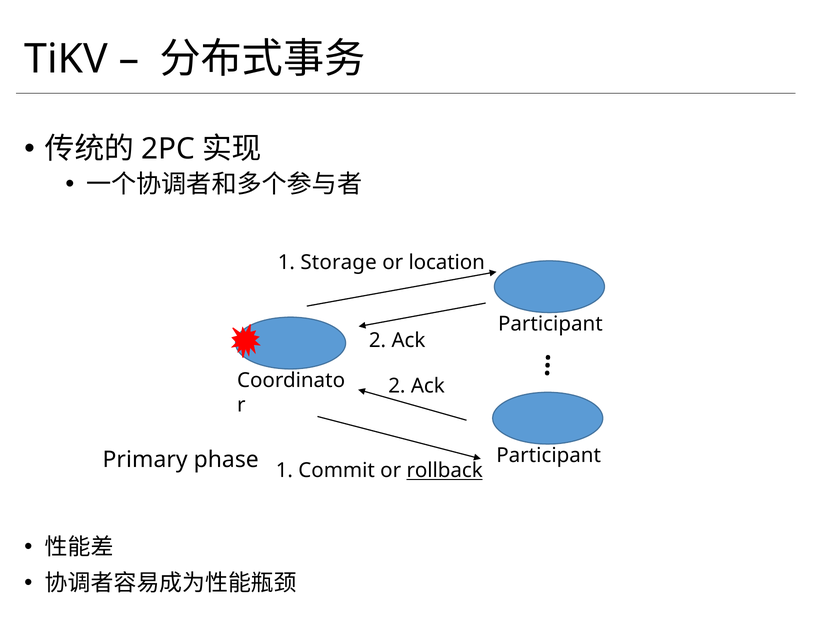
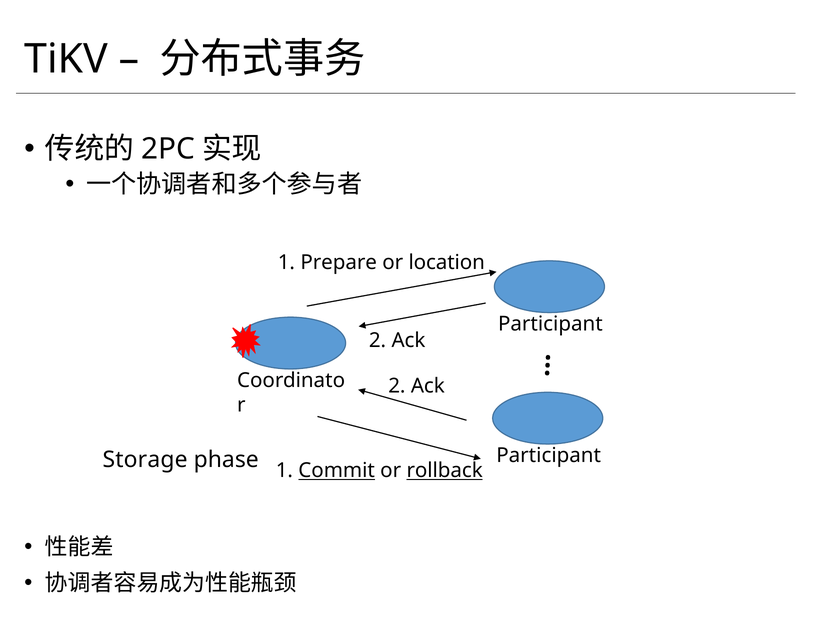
Storage: Storage -> Prepare
Primary: Primary -> Storage
Commit underline: none -> present
